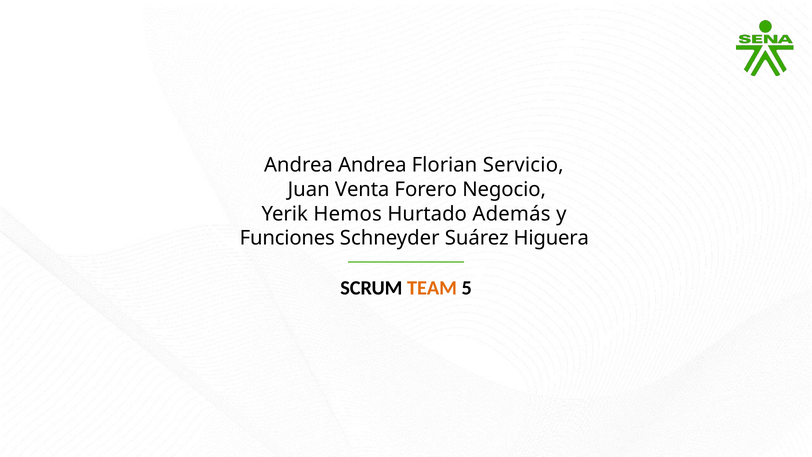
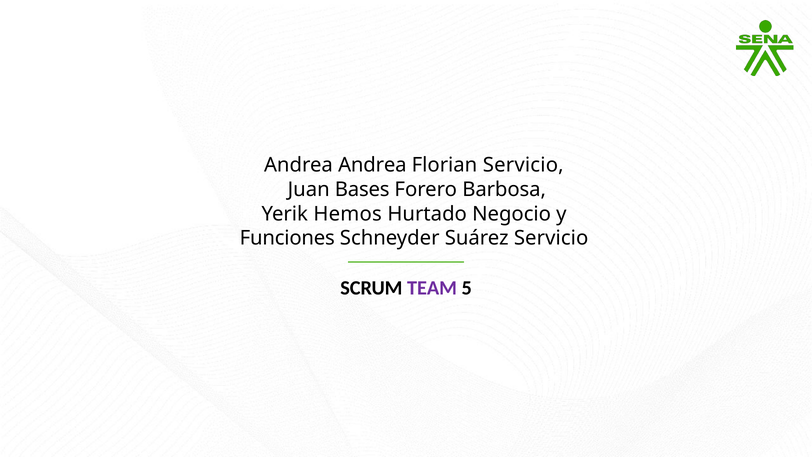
Venta: Venta -> Bases
Negocio: Negocio -> Barbosa
Además: Además -> Negocio
Suárez Higuera: Higuera -> Servicio
TEAM colour: orange -> purple
